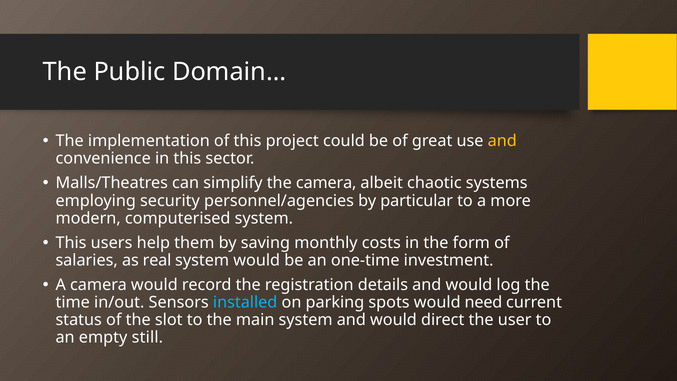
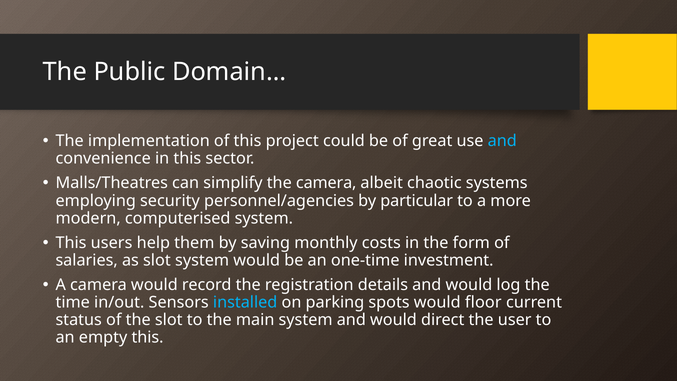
and at (502, 141) colour: yellow -> light blue
as real: real -> slot
need: need -> floor
empty still: still -> this
